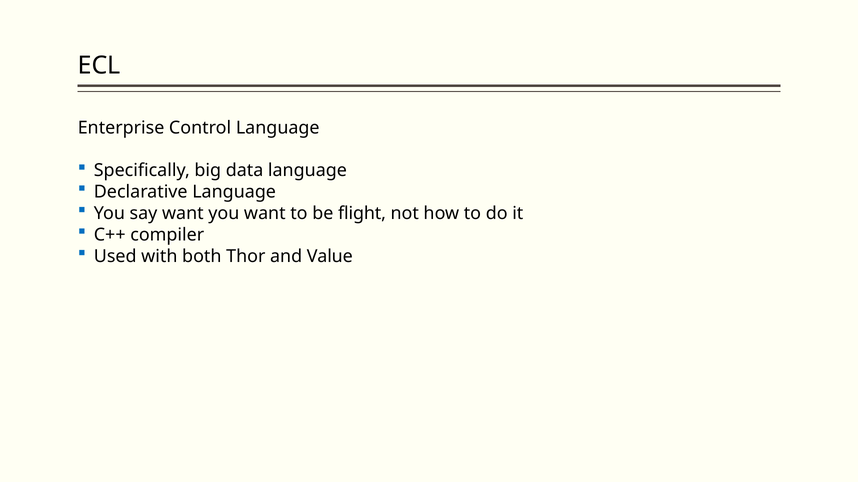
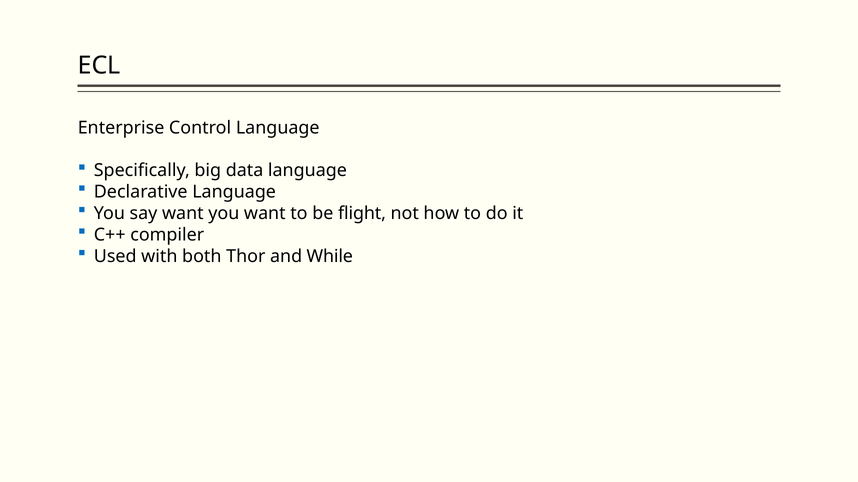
Value: Value -> While
